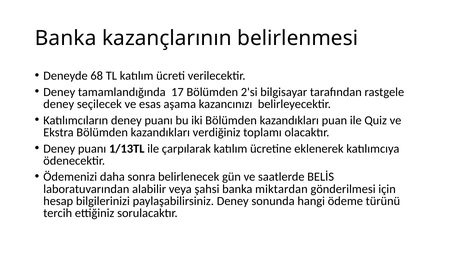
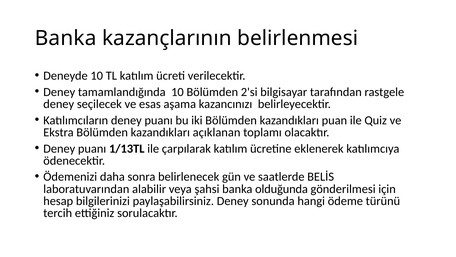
Deneyde 68: 68 -> 10
tamamlandığında 17: 17 -> 10
verdiğiniz: verdiğiniz -> açıklanan
miktardan: miktardan -> olduğunda
